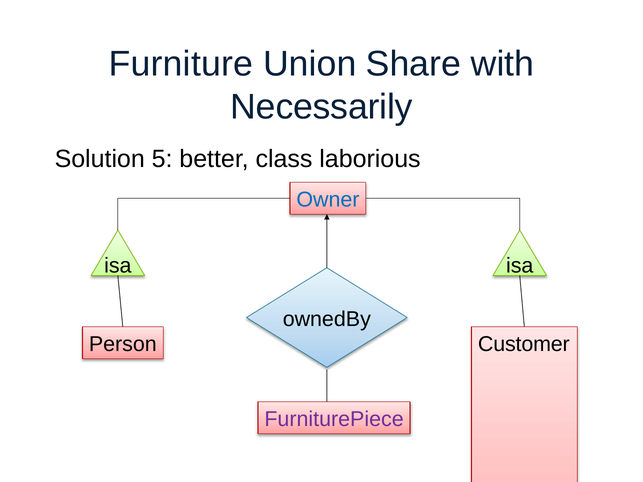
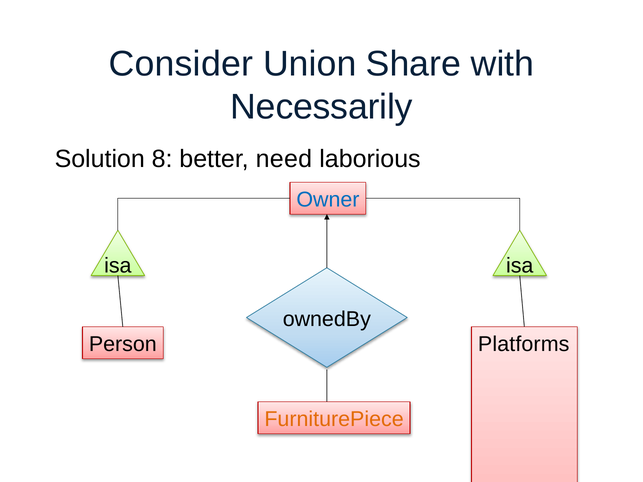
Furniture: Furniture -> Consider
5: 5 -> 8
class: class -> need
Customer: Customer -> Platforms
FurniturePiece colour: purple -> orange
